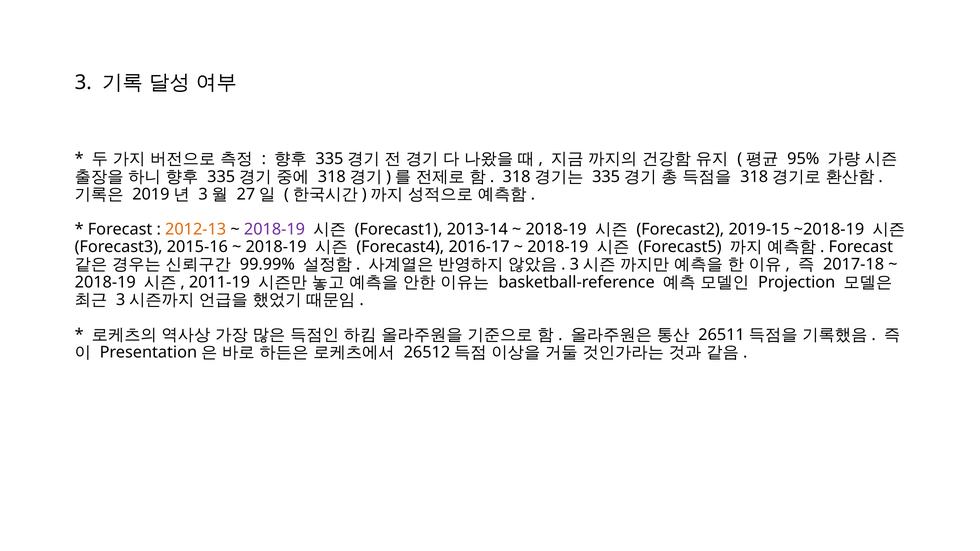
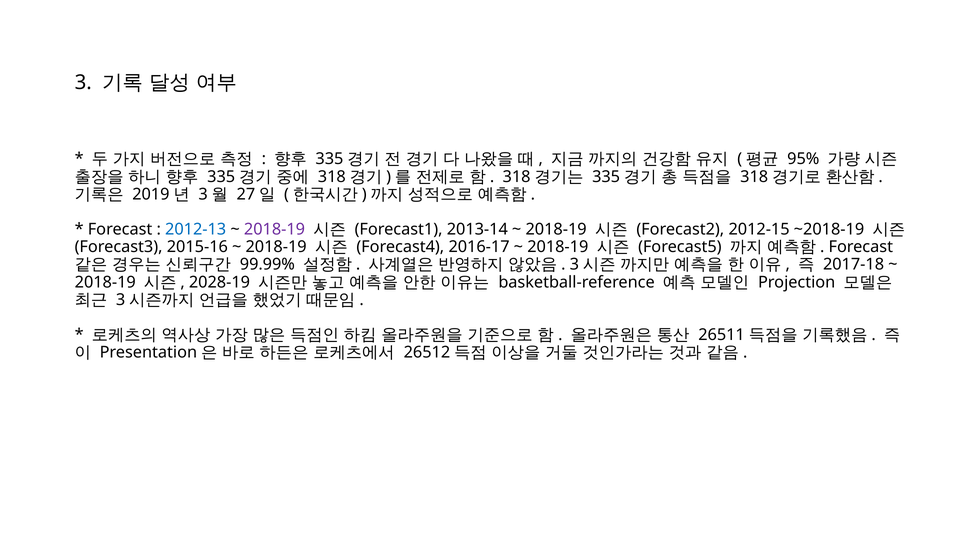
2012-13 colour: orange -> blue
2019-15: 2019-15 -> 2012-15
2011-19: 2011-19 -> 2028-19
